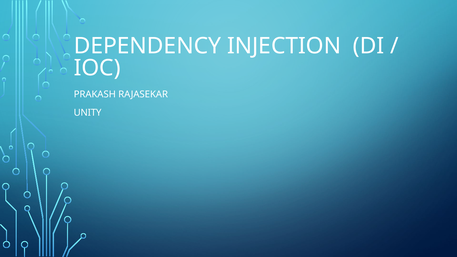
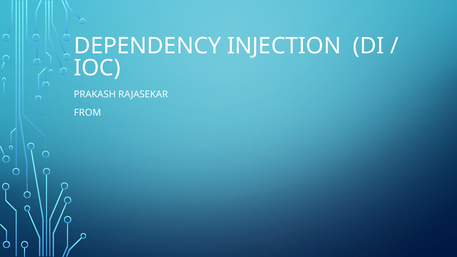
UNITY: UNITY -> FROM
